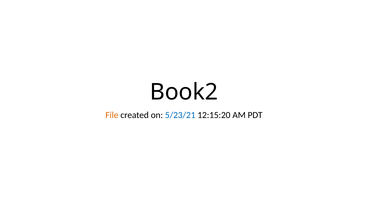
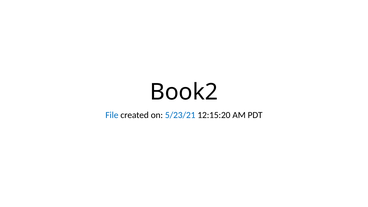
File colour: orange -> blue
